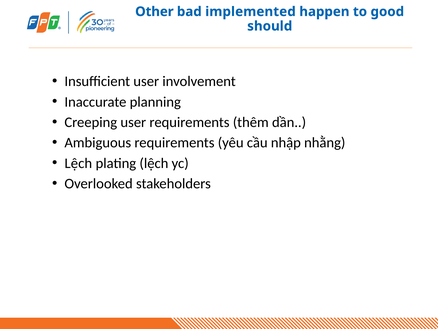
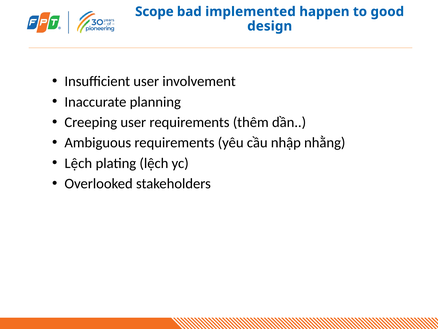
Other: Other -> Scope
should: should -> design
